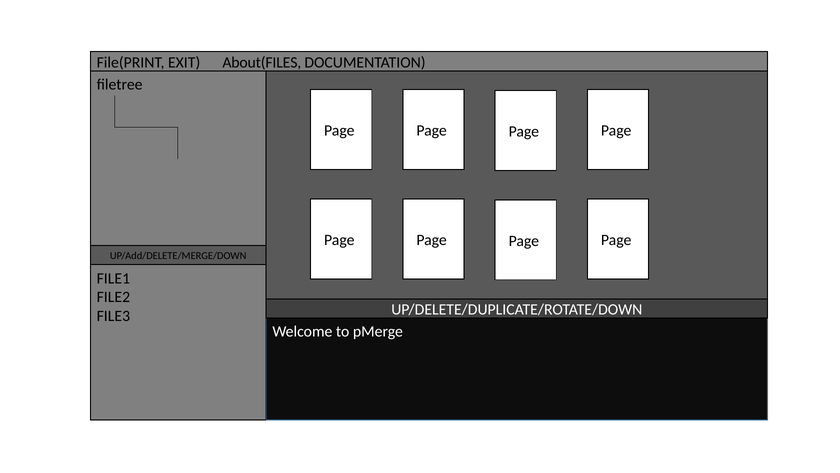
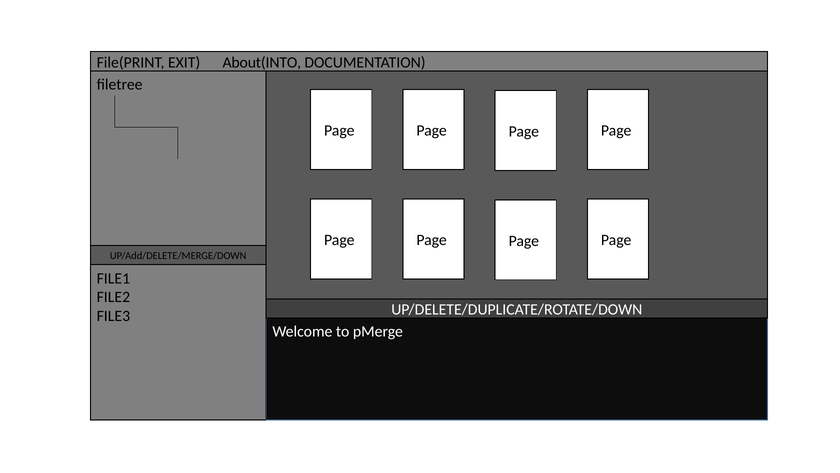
About(FILES: About(FILES -> About(INTO
